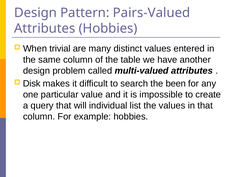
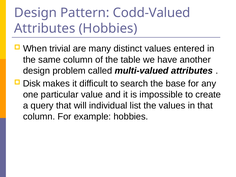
Pairs-Valued: Pairs-Valued -> Codd-Valued
been: been -> base
